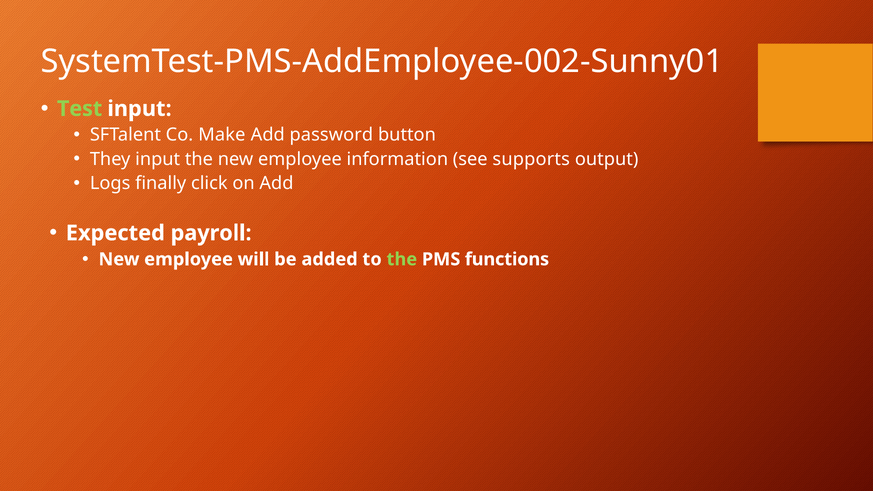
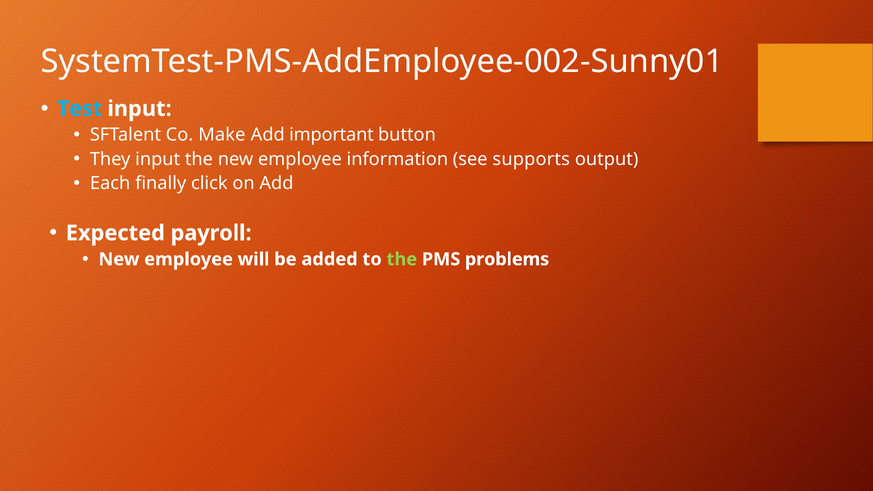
Test colour: light green -> light blue
password: password -> important
Logs: Logs -> Each
functions: functions -> problems
